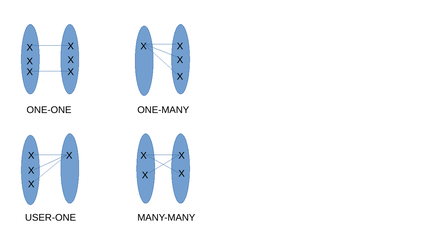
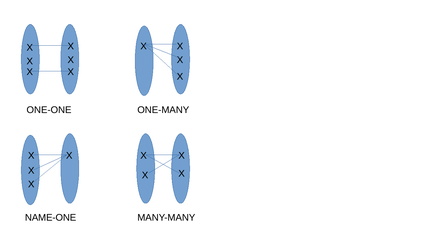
USER-ONE: USER-ONE -> NAME-ONE
